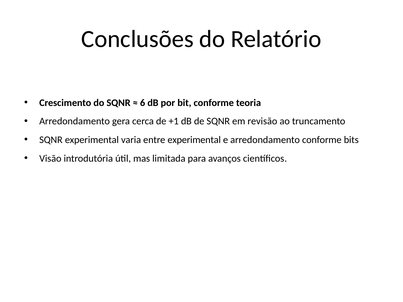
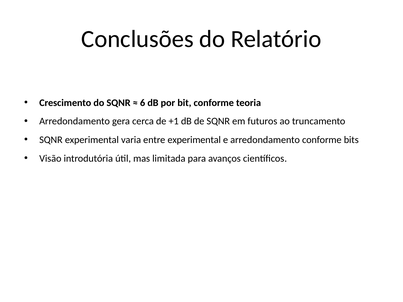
revisão: revisão -> futuros
